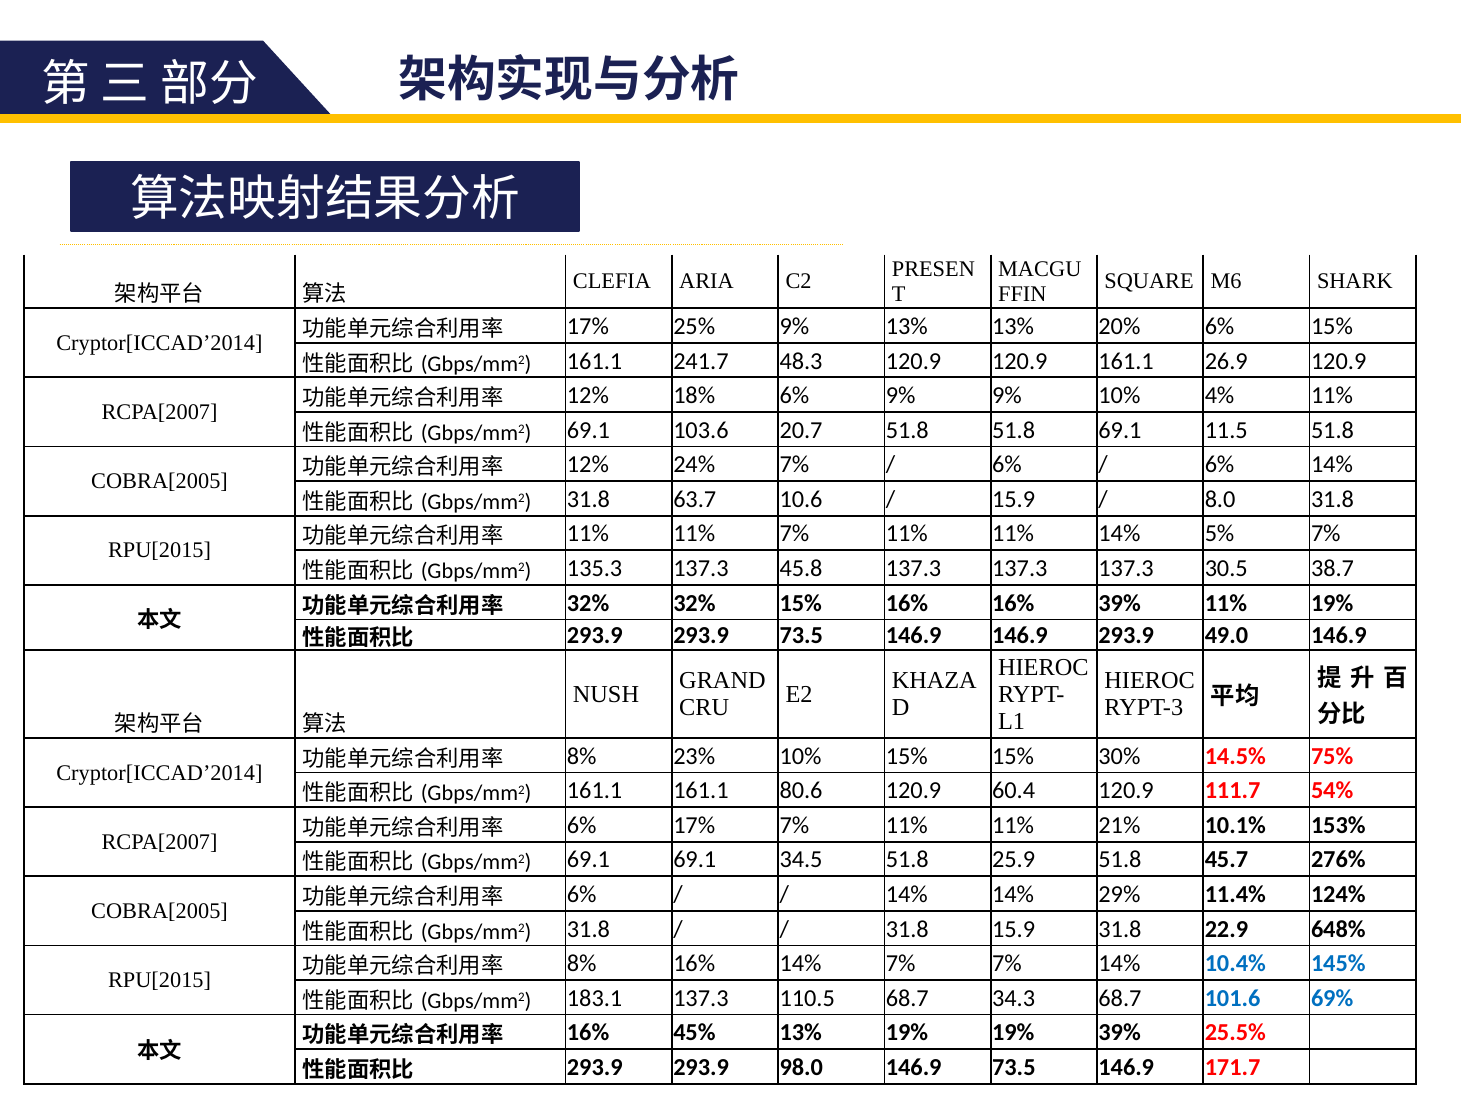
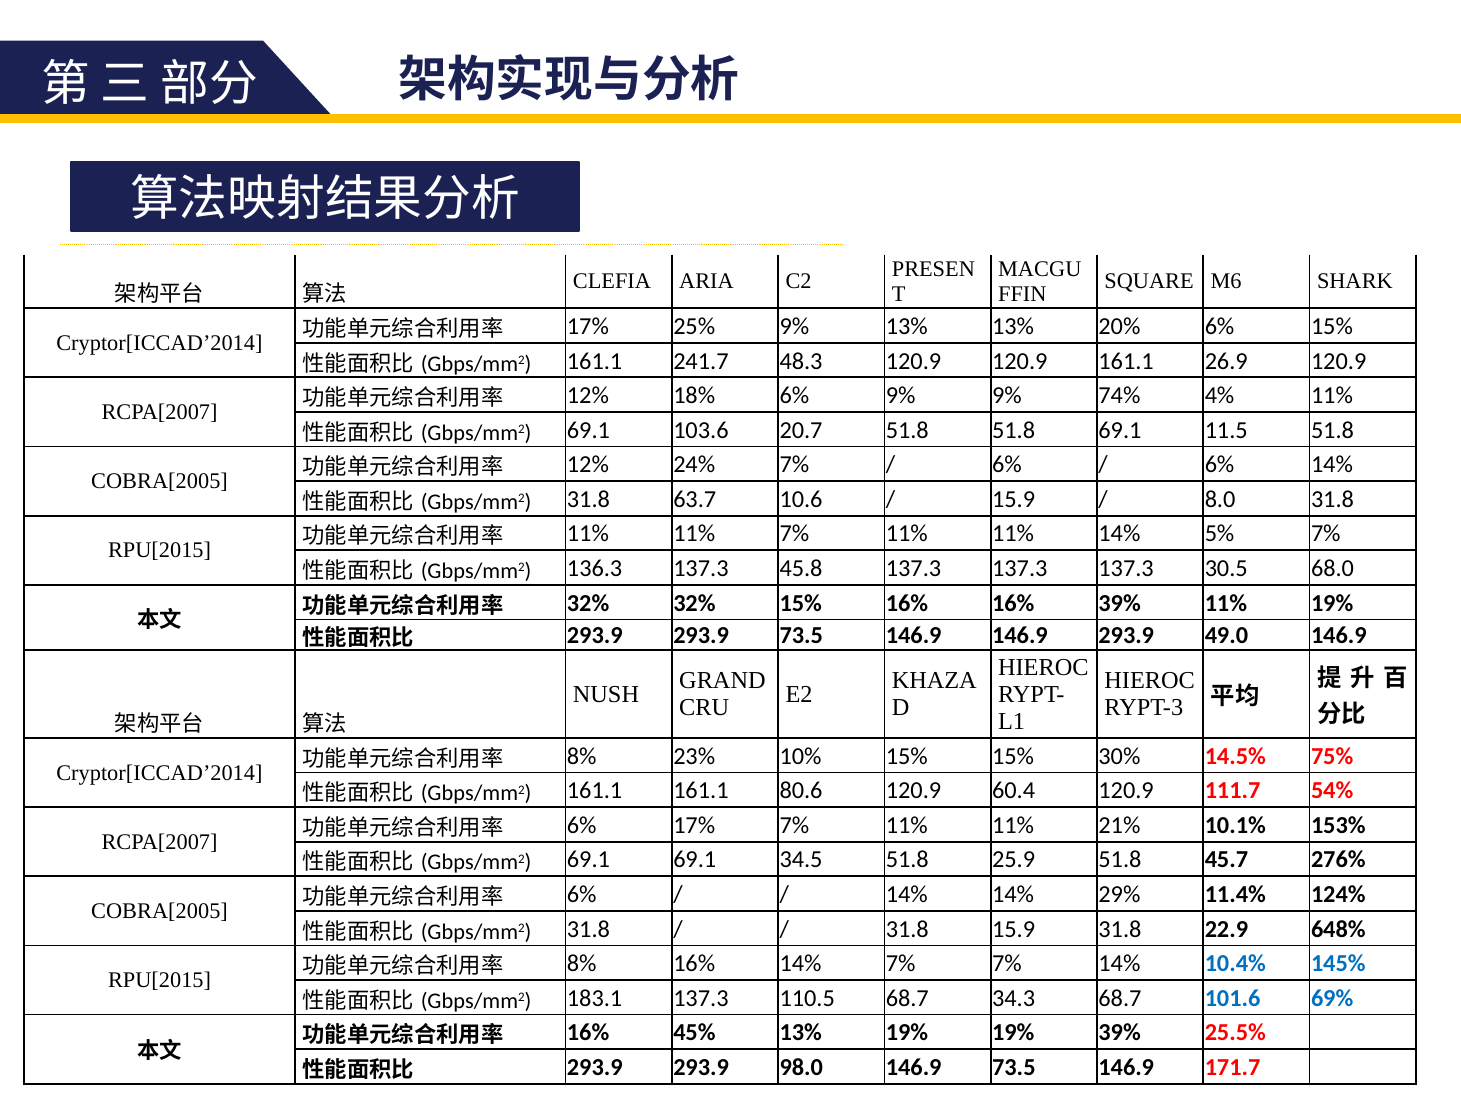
9% 10%: 10% -> 74%
135.3: 135.3 -> 136.3
38.7: 38.7 -> 68.0
